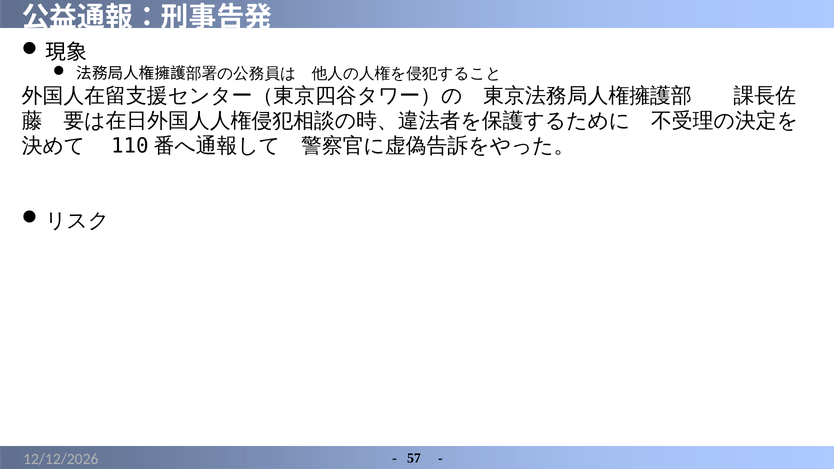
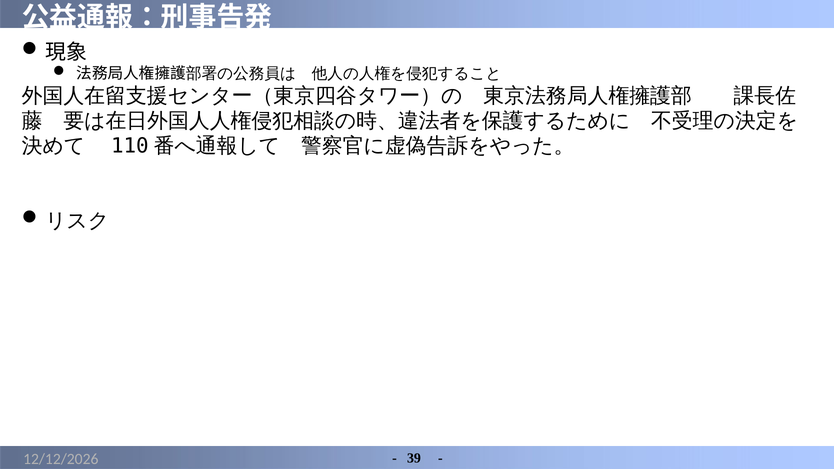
57: 57 -> 39
